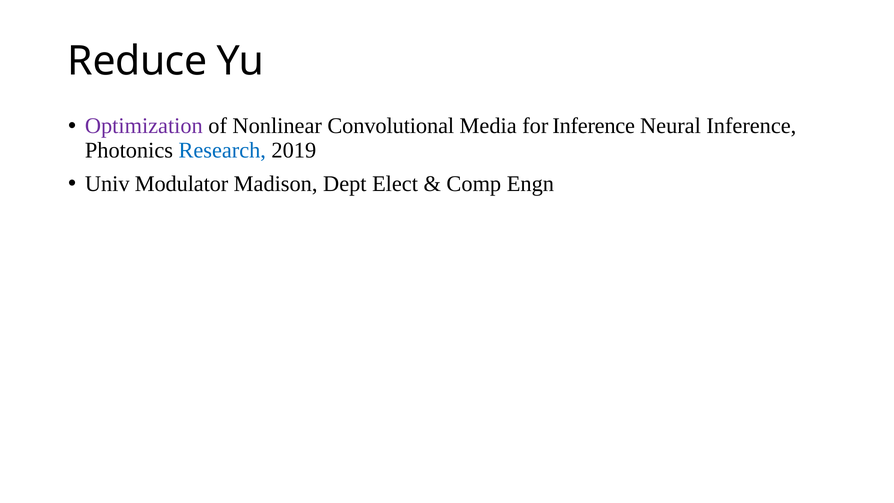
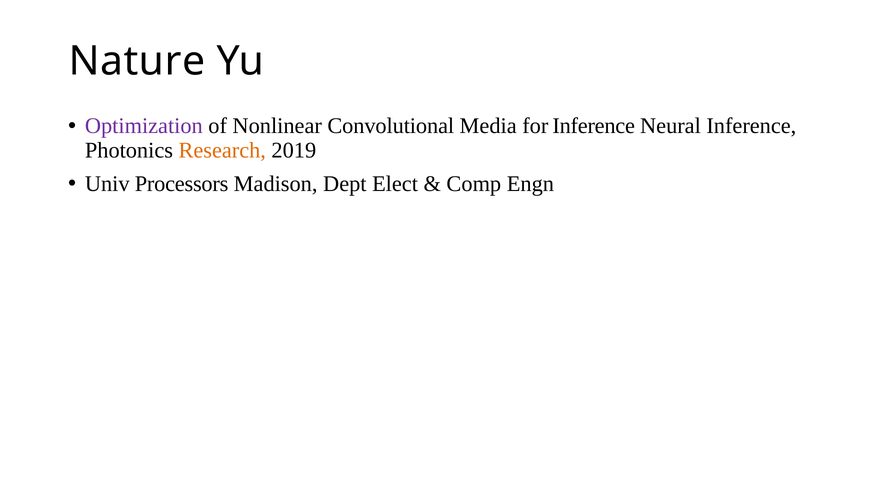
Reduce: Reduce -> Nature
Research colour: blue -> orange
Modulator: Modulator -> Processors
